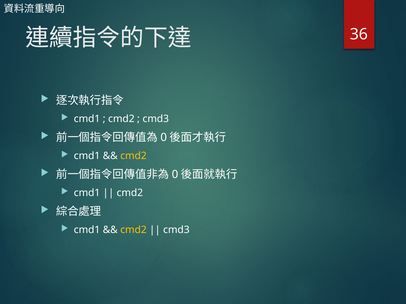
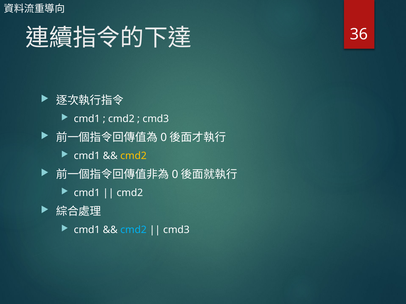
cmd2 at (133, 230) colour: yellow -> light blue
